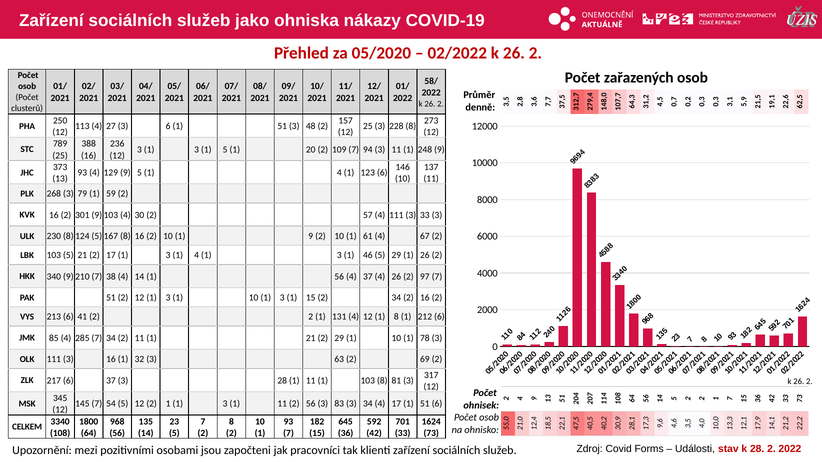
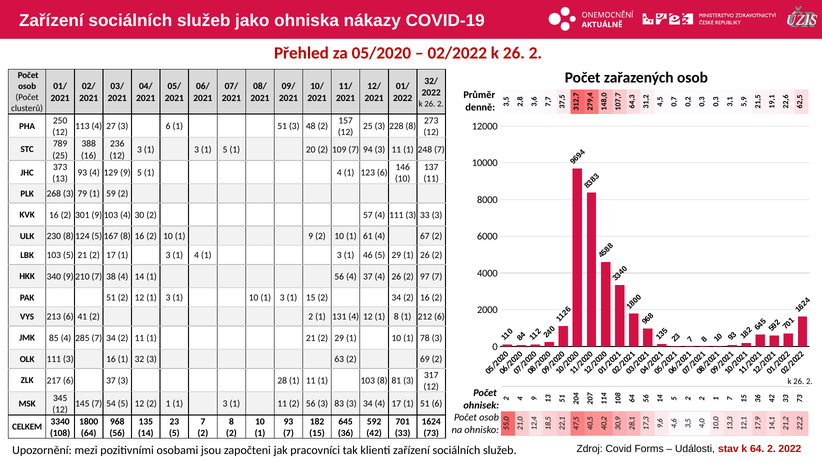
58/: 58/ -> 32/
248 9: 9 -> 7
k 28: 28 -> 64
